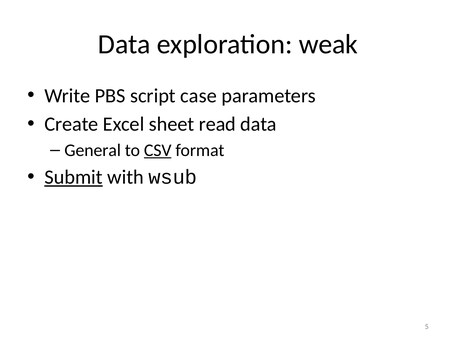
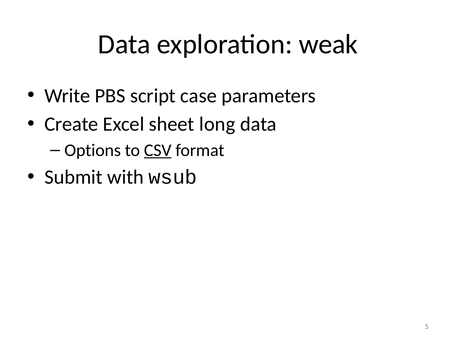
read: read -> long
General: General -> Options
Submit underline: present -> none
